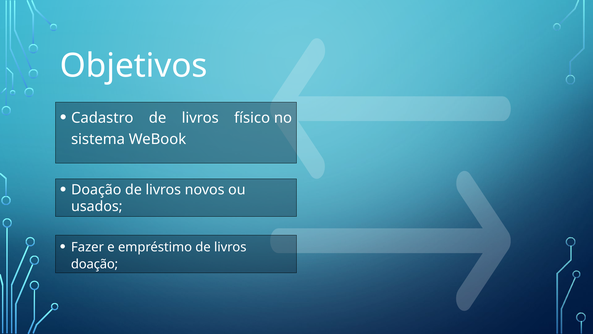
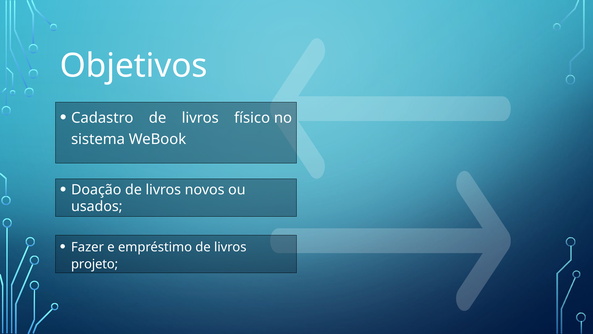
doação at (95, 264): doação -> projeto
